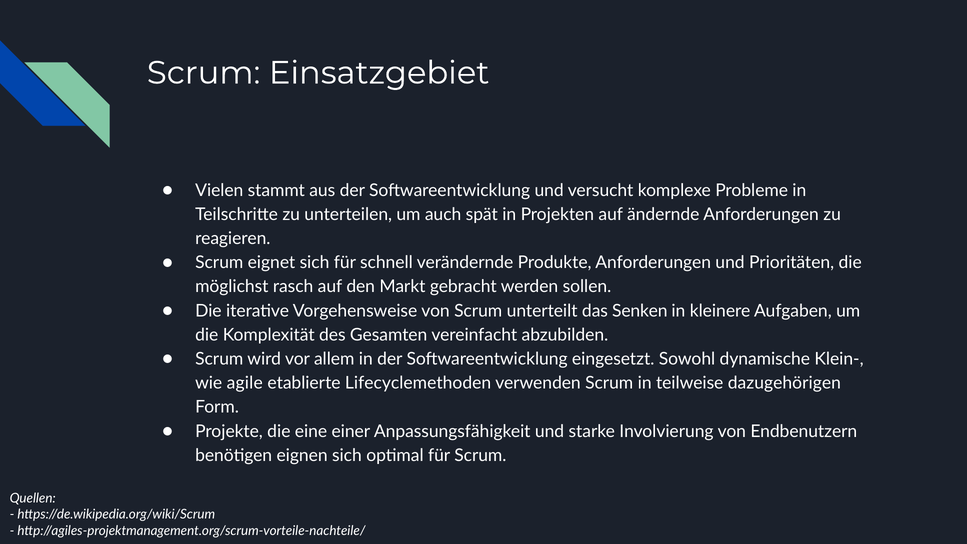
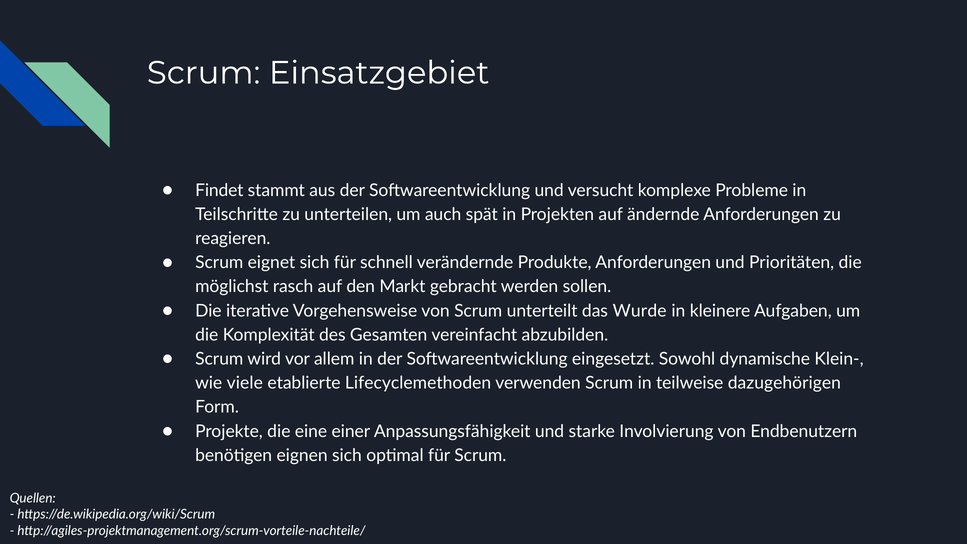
Vielen: Vielen -> Findet
Senken: Senken -> Wurde
agile: agile -> viele
